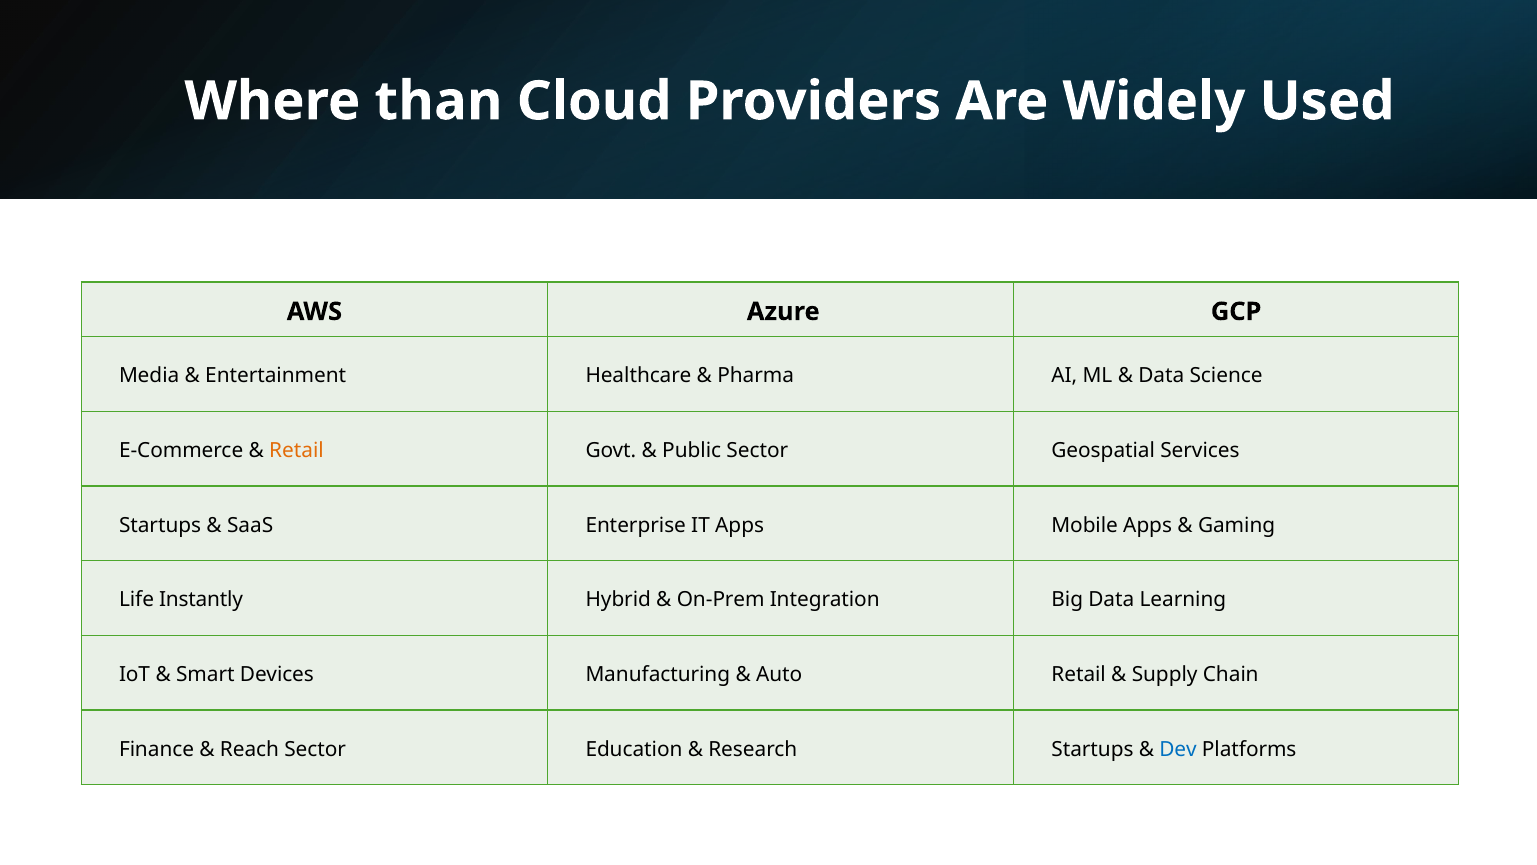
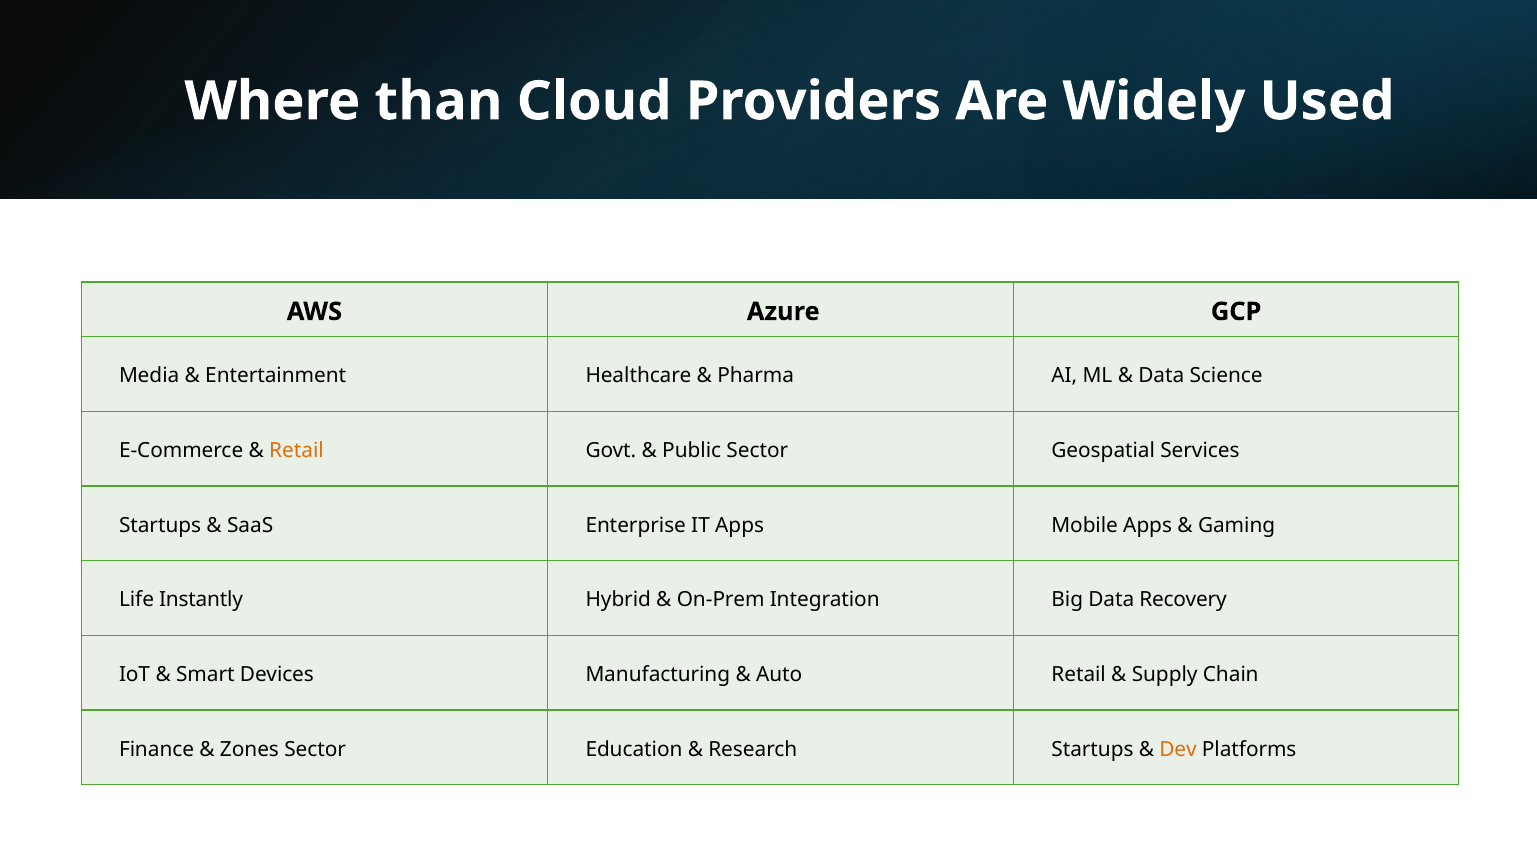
Learning: Learning -> Recovery
Reach: Reach -> Zones
Dev colour: blue -> orange
